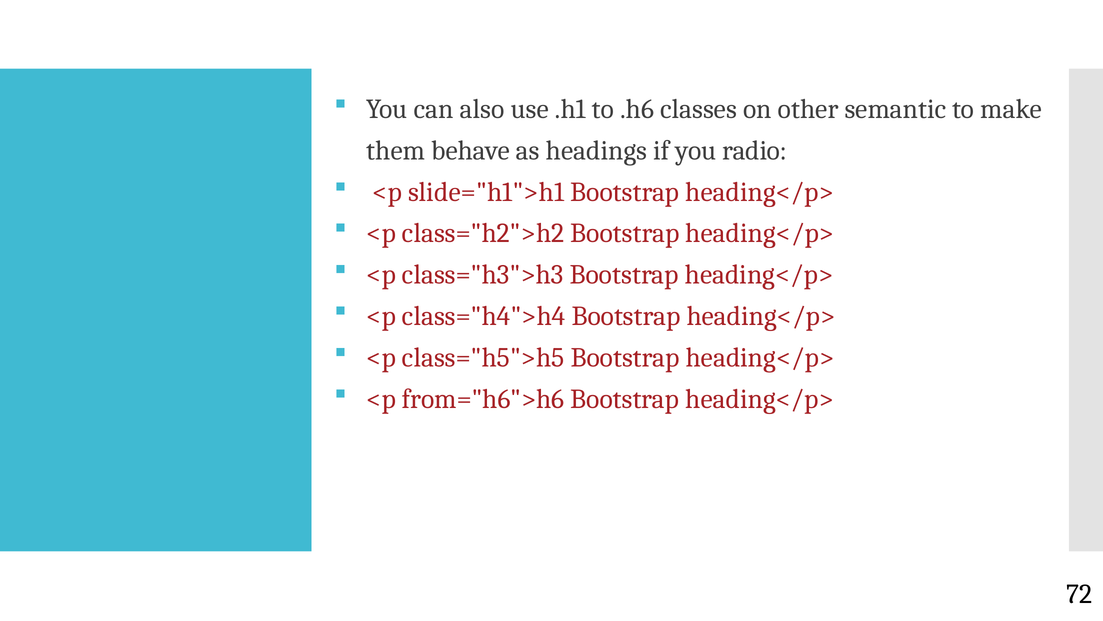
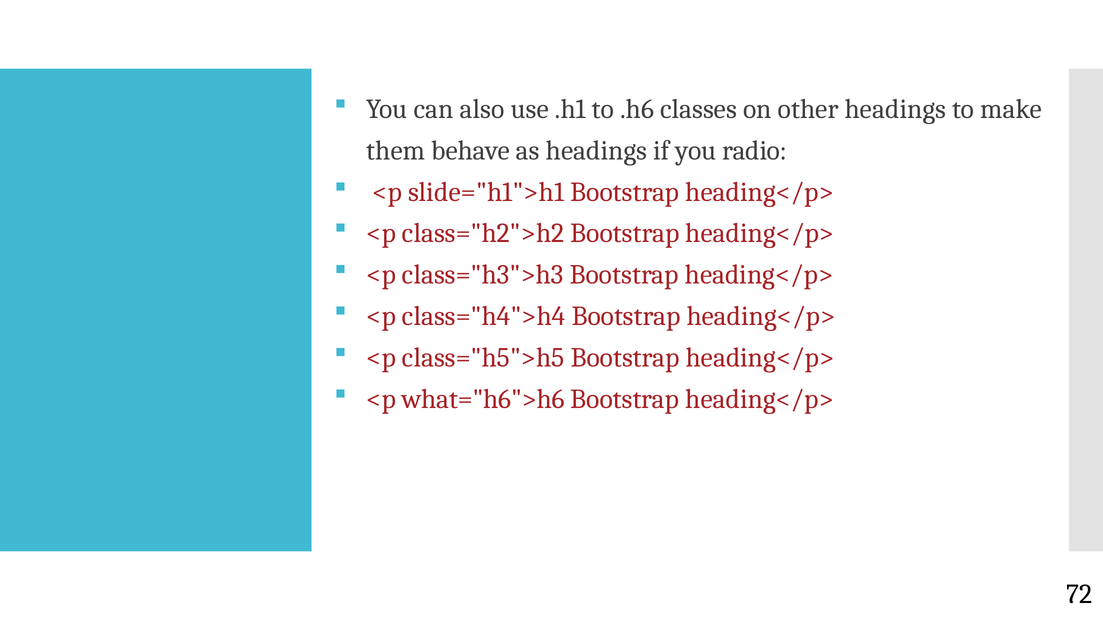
other semantic: semantic -> headings
from="h6">h6: from="h6">h6 -> what="h6">h6
